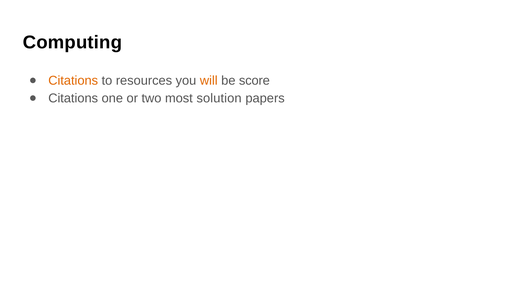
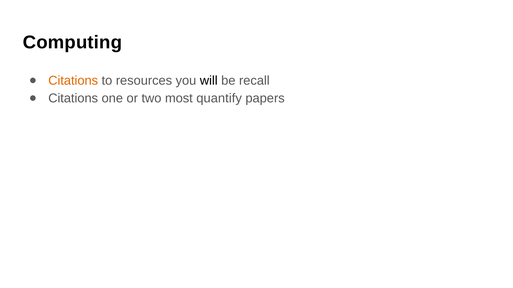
will colour: orange -> black
score: score -> recall
solution: solution -> quantify
